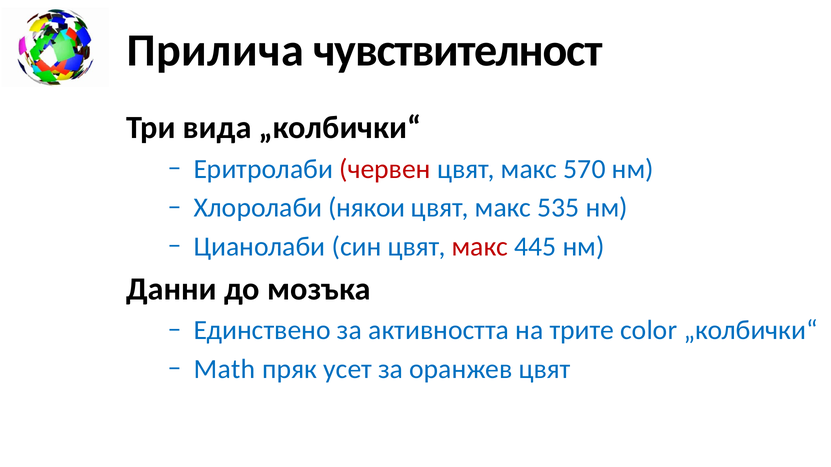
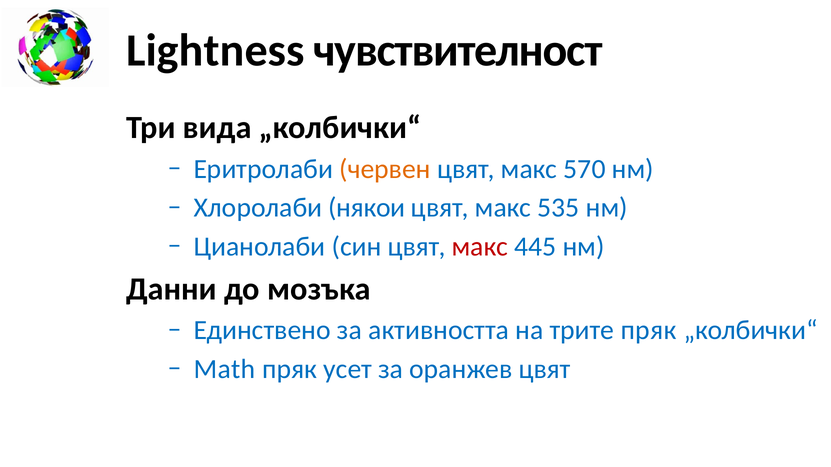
Прилича: Прилича -> Lightness
червен colour: red -> orange
трите color: color -> пряк
